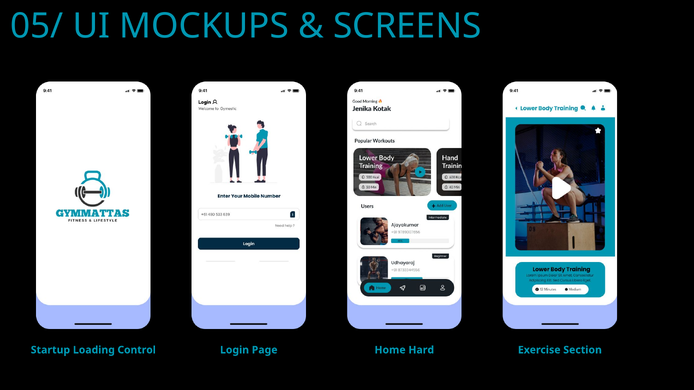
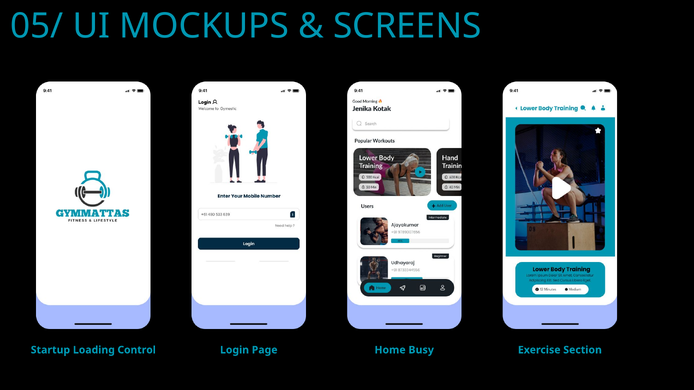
Hard: Hard -> Busy
